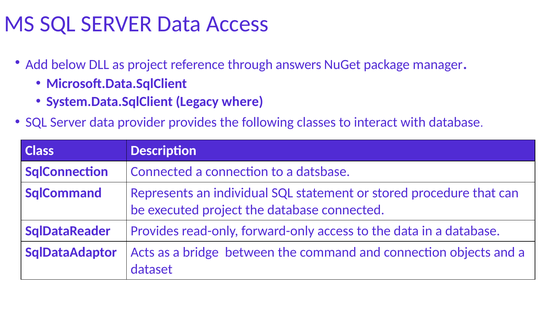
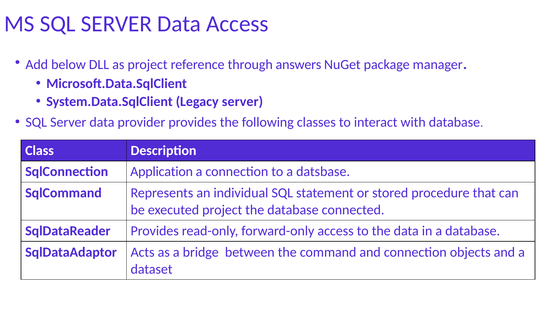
Legacy where: where -> server
SqlConnection Connected: Connected -> Application
